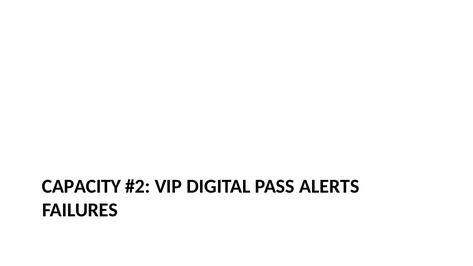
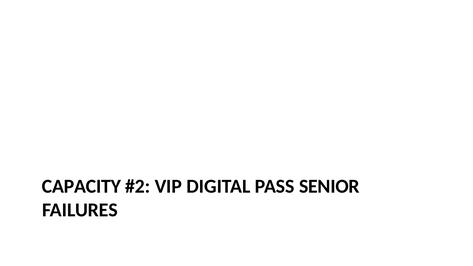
ALERTS: ALERTS -> SENIOR
